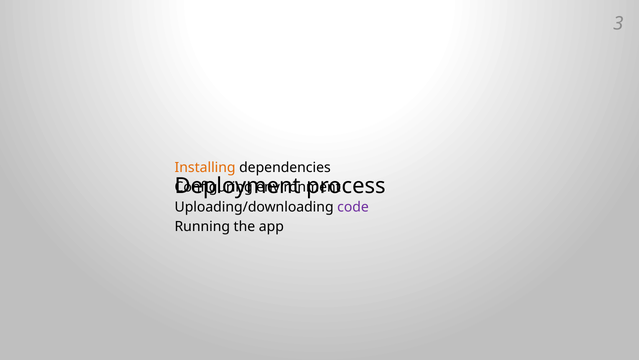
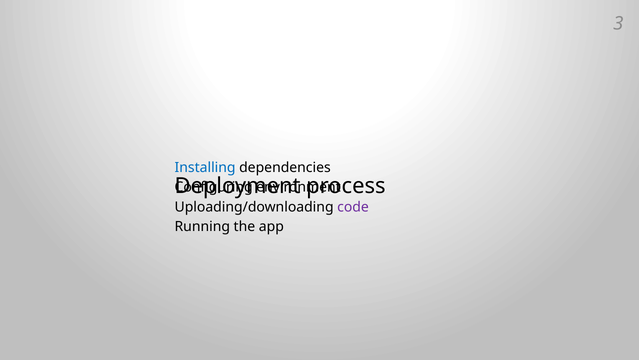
Installing colour: orange -> blue
